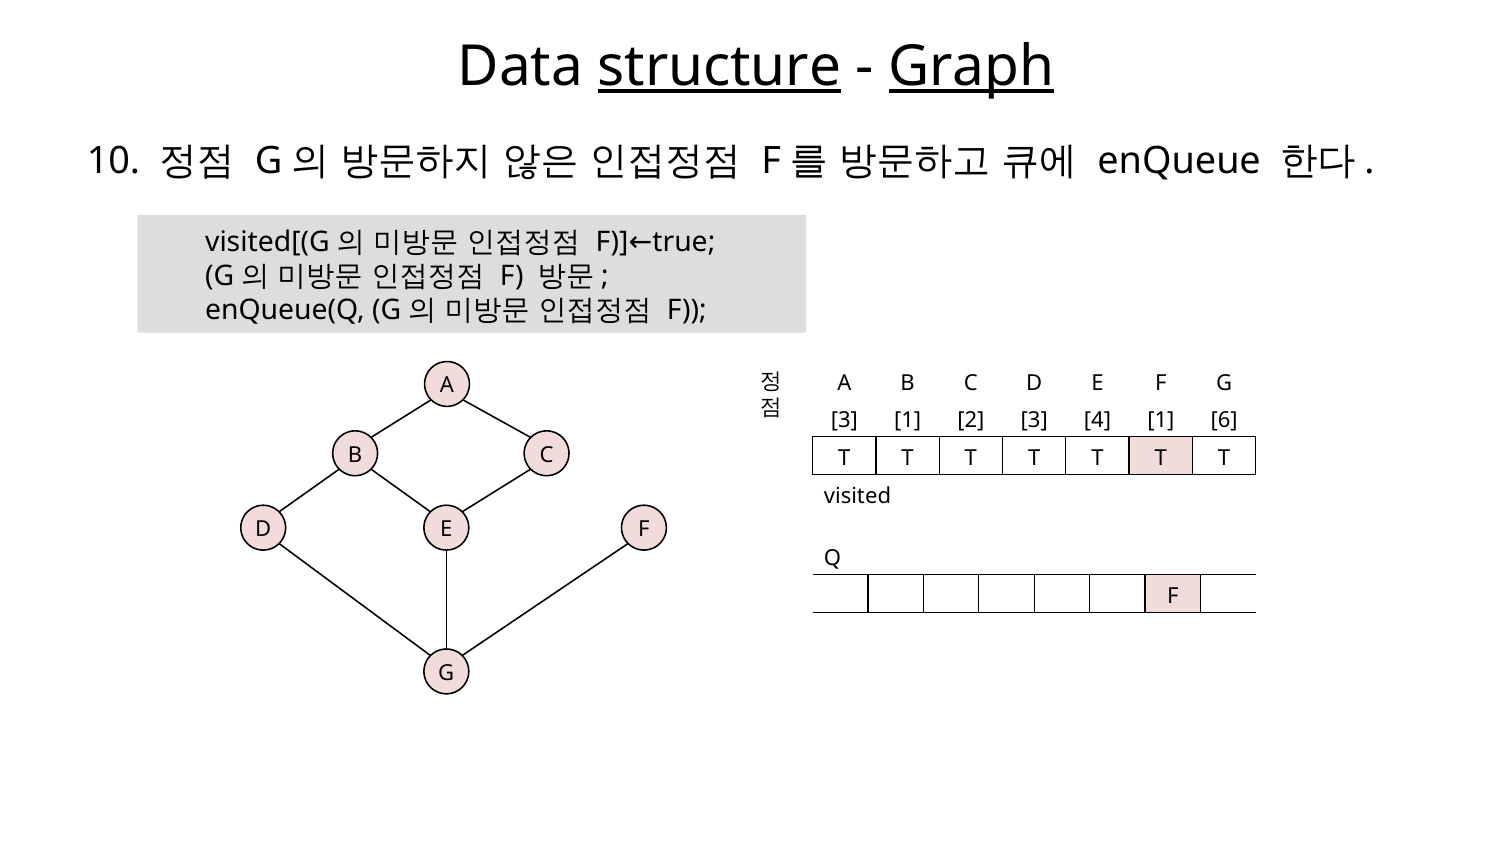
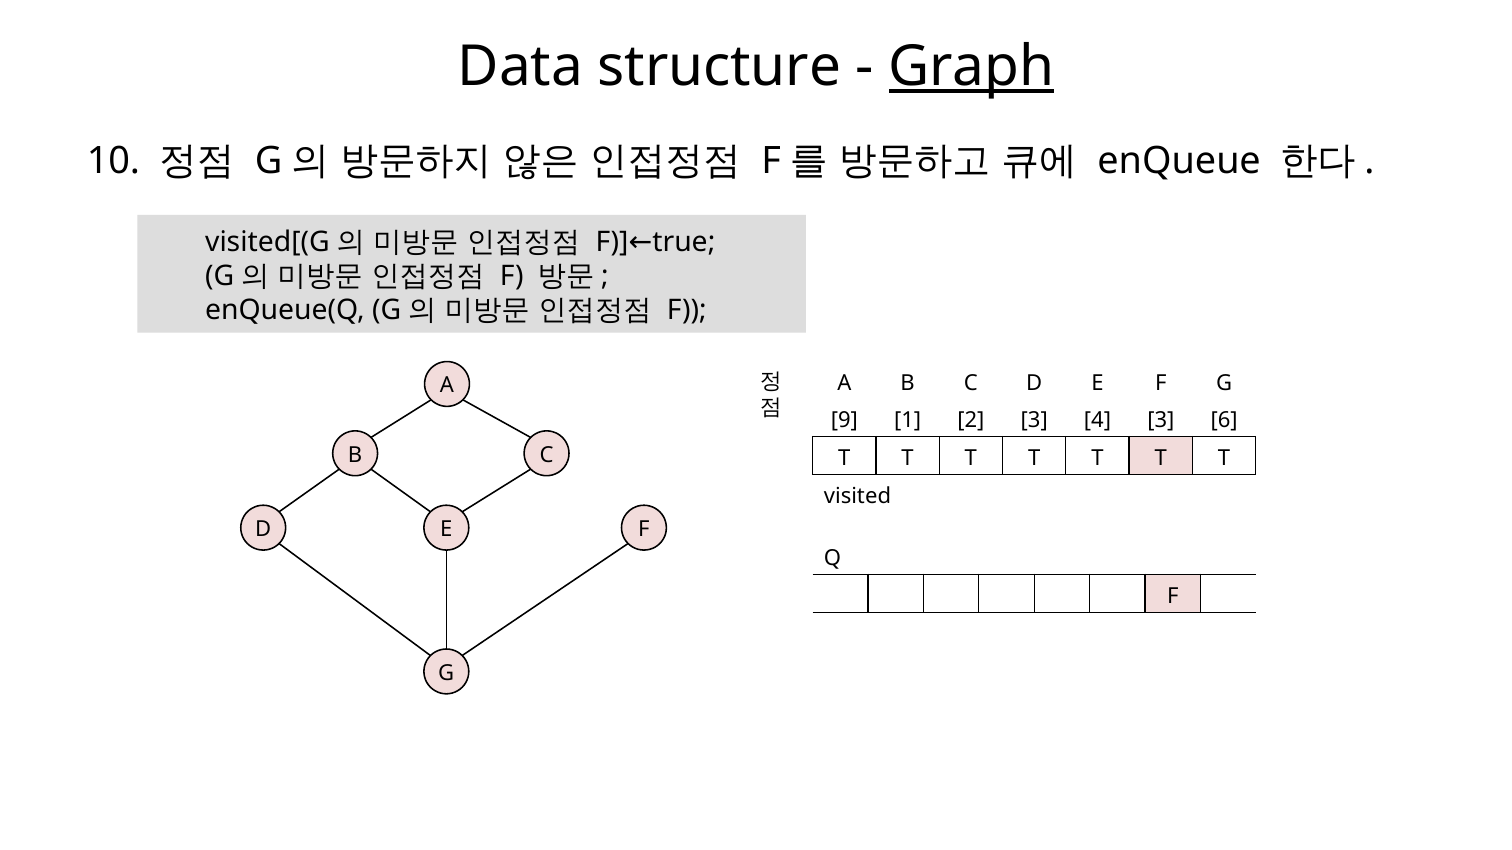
structure underline: present -> none
3 at (844, 421): 3 -> 9
4 1: 1 -> 3
